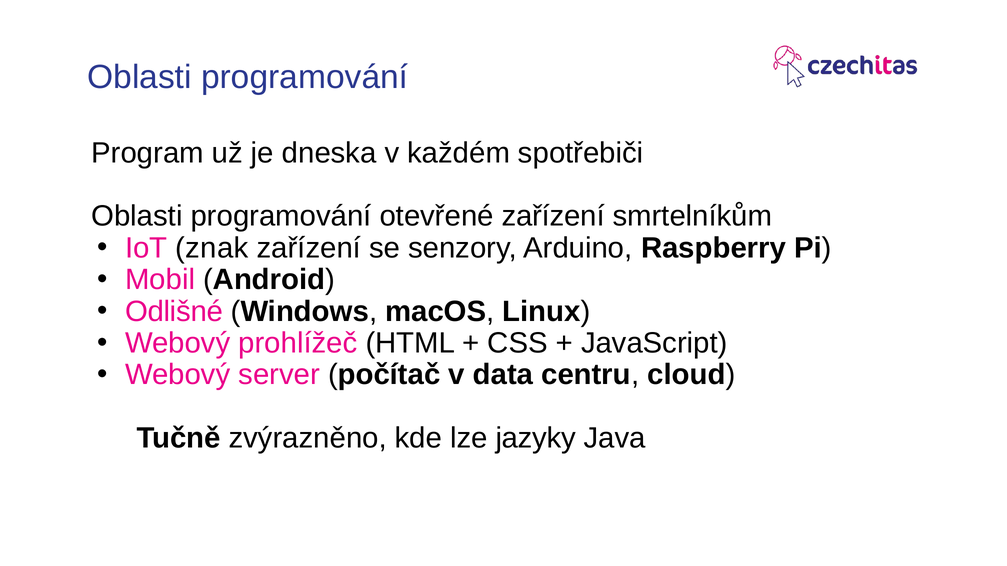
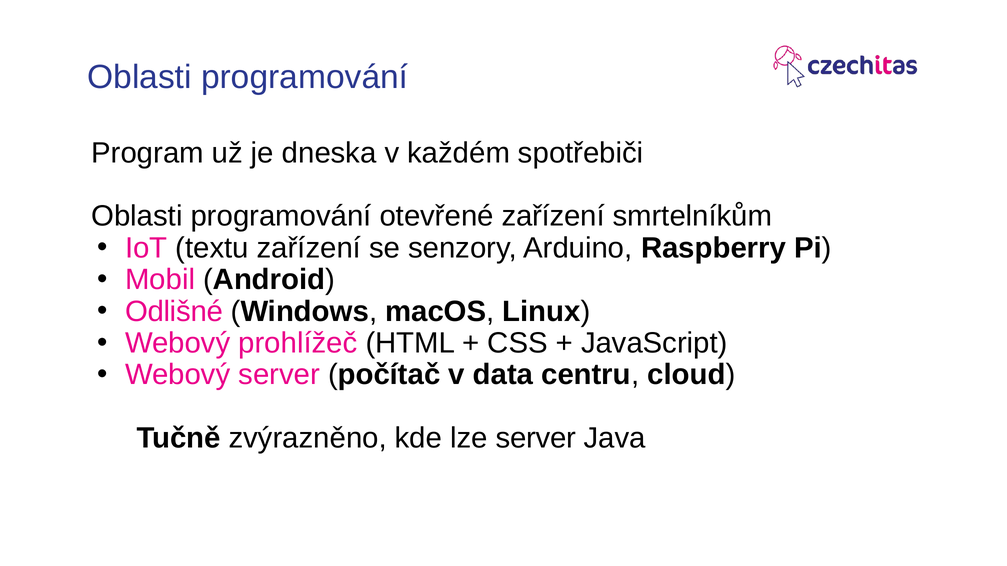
znak: znak -> textu
lze jazyky: jazyky -> server
